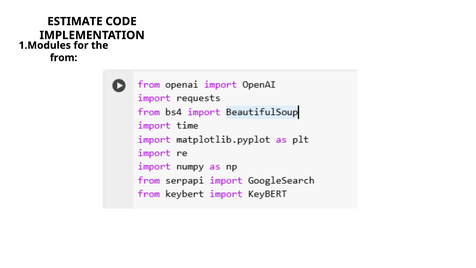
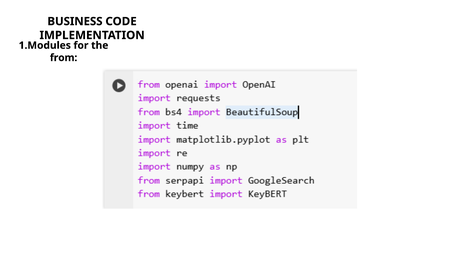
ESTIMATE: ESTIMATE -> BUSINESS
